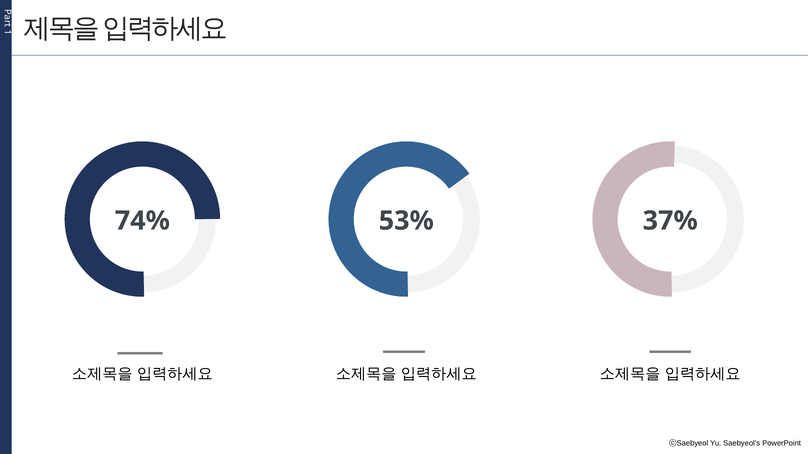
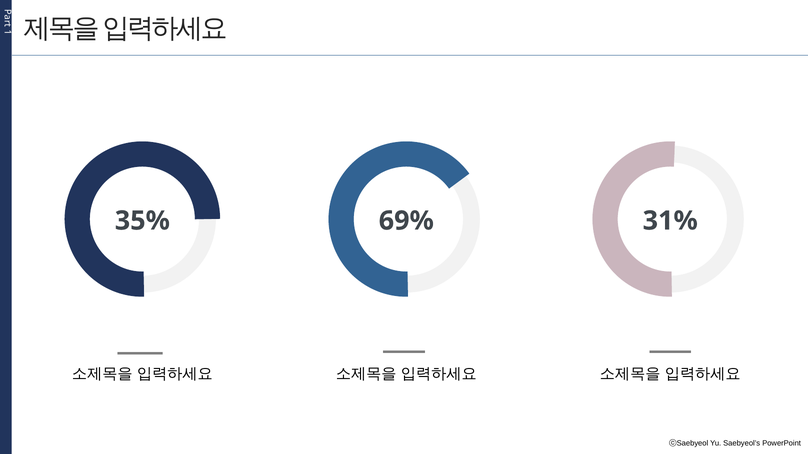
74%: 74% -> 35%
53%: 53% -> 69%
37%: 37% -> 31%
